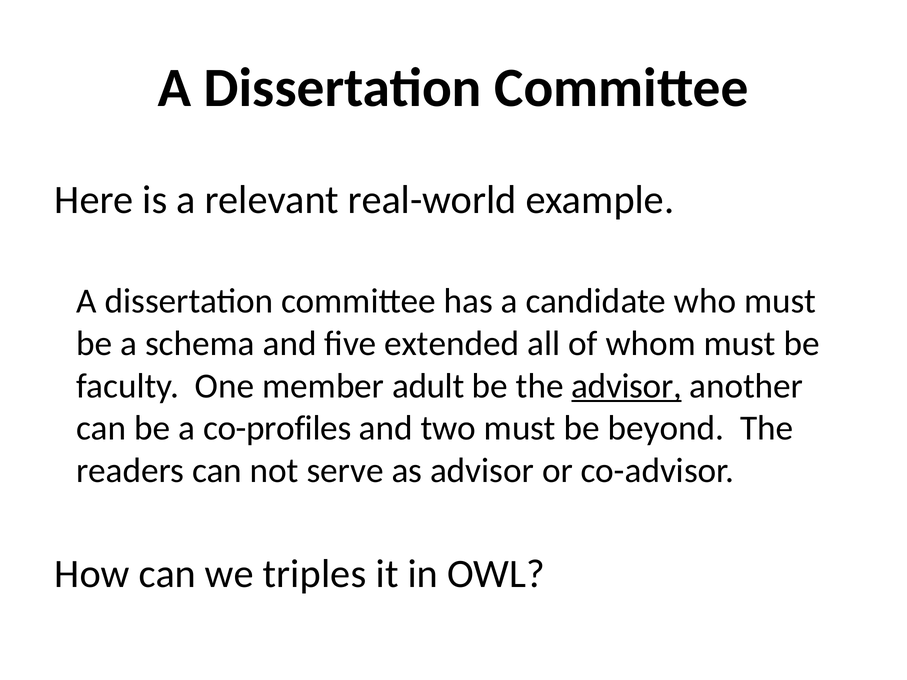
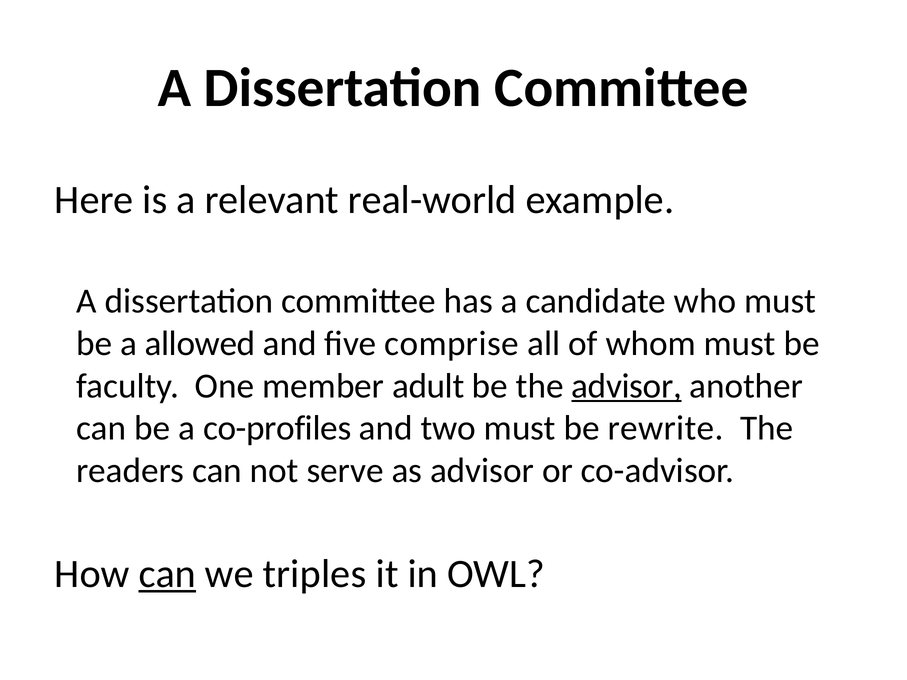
schema: schema -> allowed
extended: extended -> comprise
beyond: beyond -> rewrite
can at (167, 574) underline: none -> present
